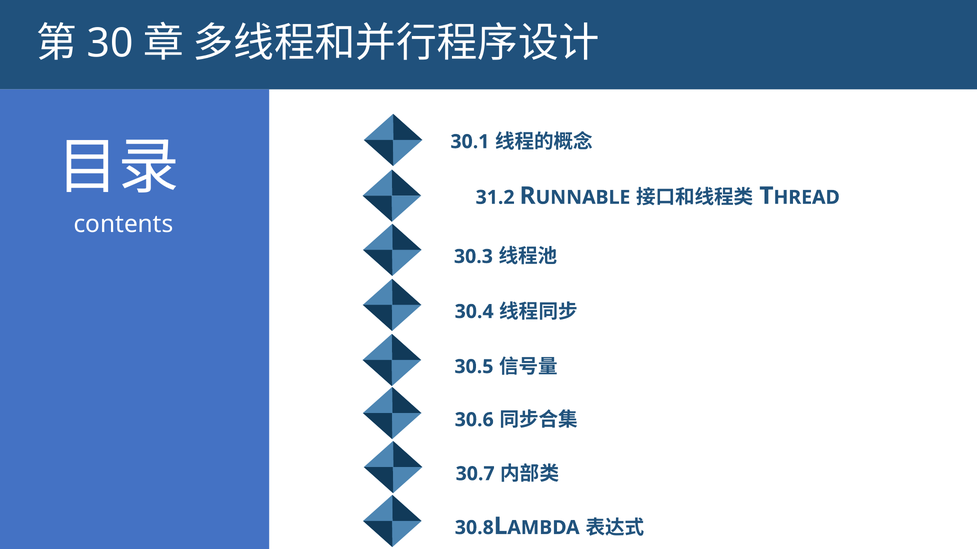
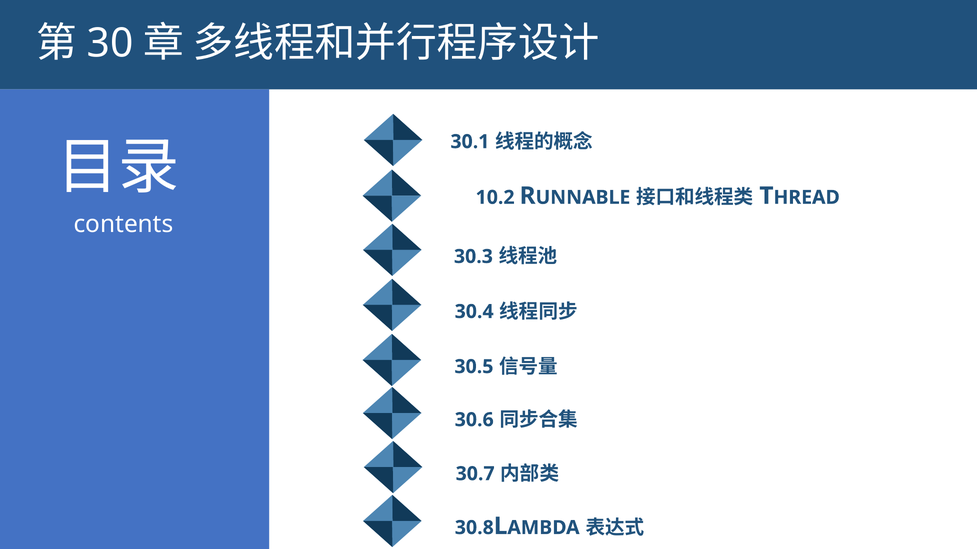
31.2: 31.2 -> 10.2
